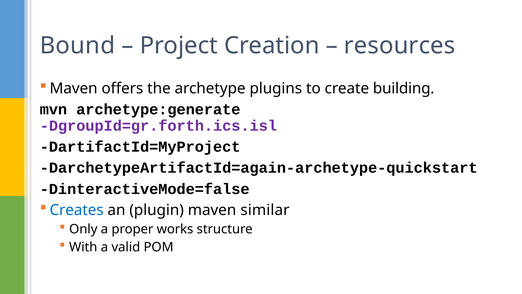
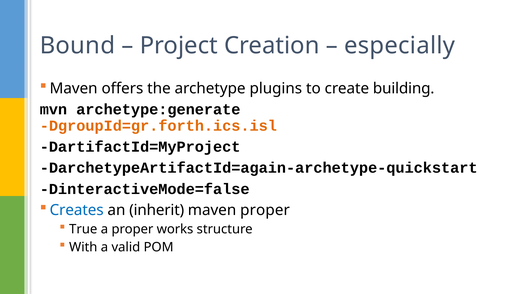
resources: resources -> especially
DgroupId=gr.forth.ics.isl colour: purple -> orange
plugin: plugin -> inherit
maven similar: similar -> proper
Only: Only -> True
